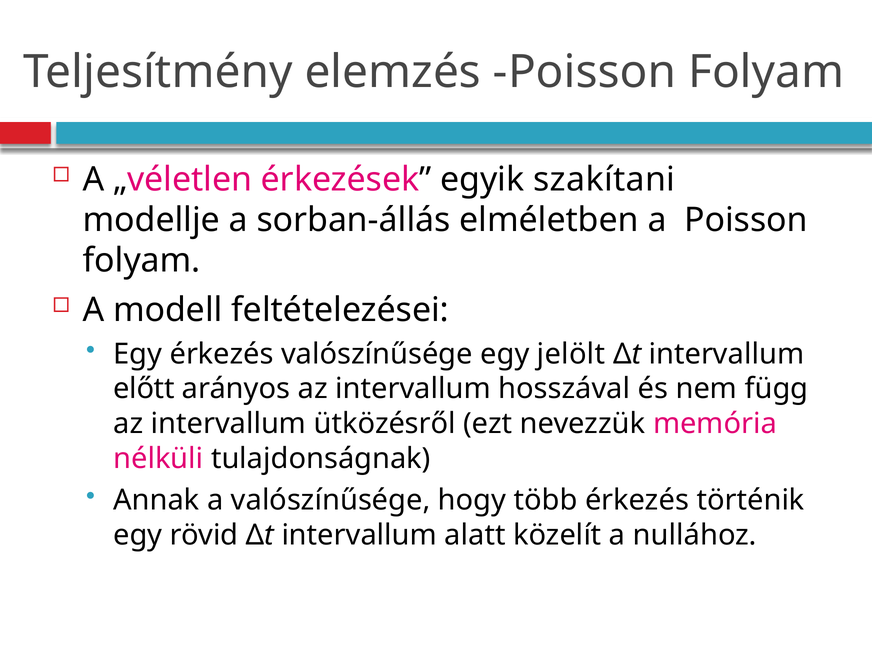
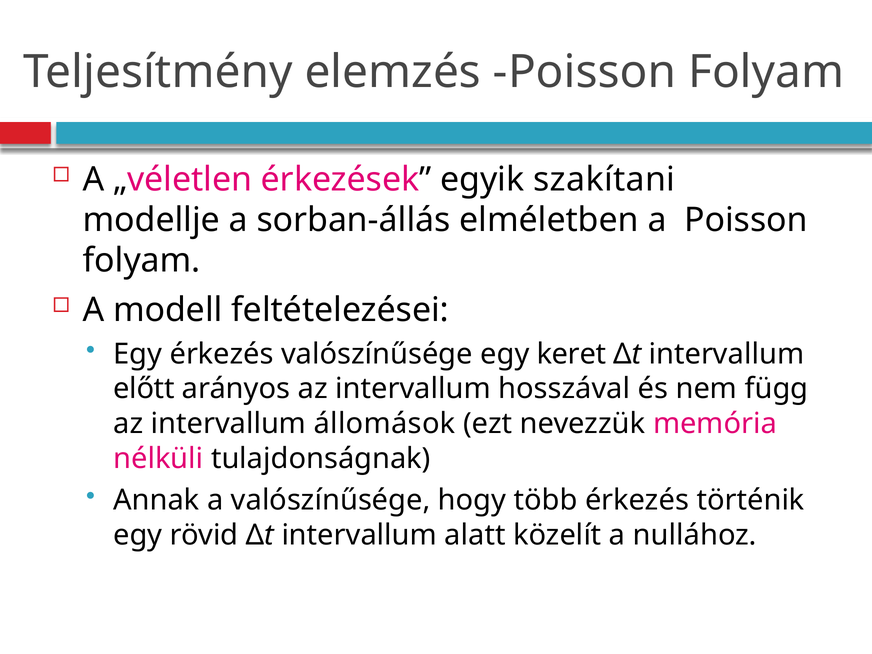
jelölt: jelölt -> keret
ütközésről: ütközésről -> állomások
